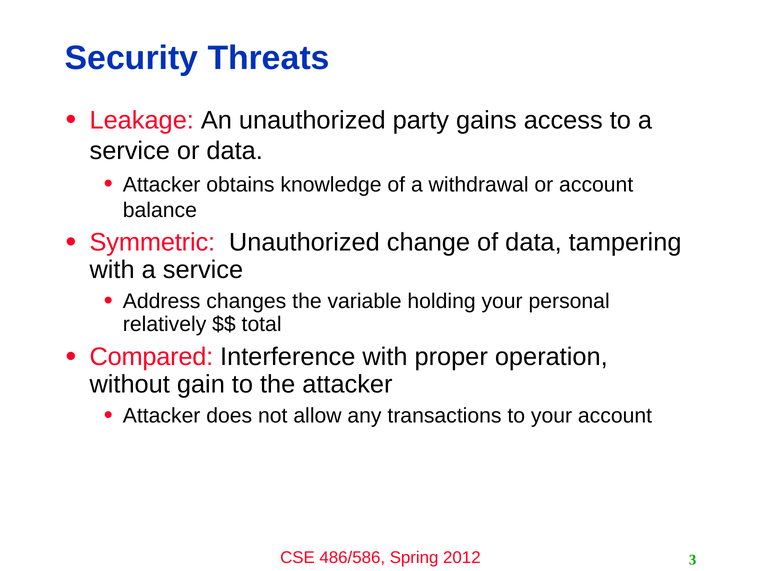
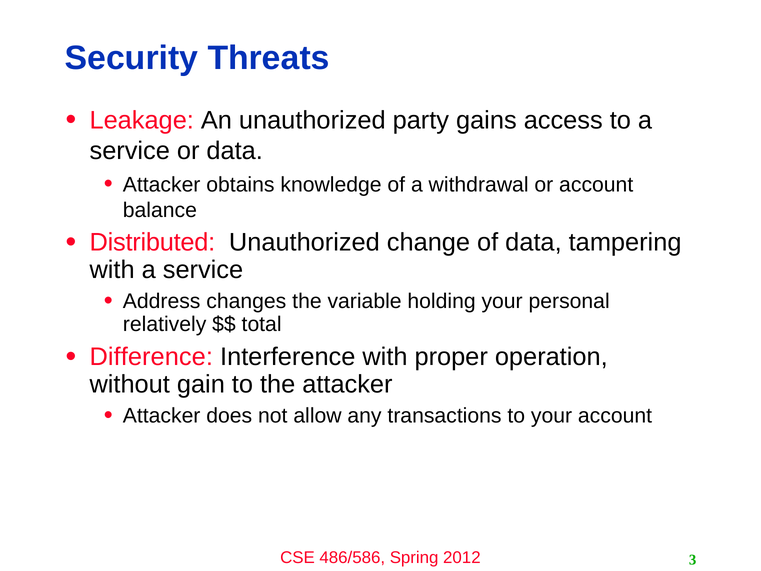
Symmetric: Symmetric -> Distributed
Compared: Compared -> Difference
